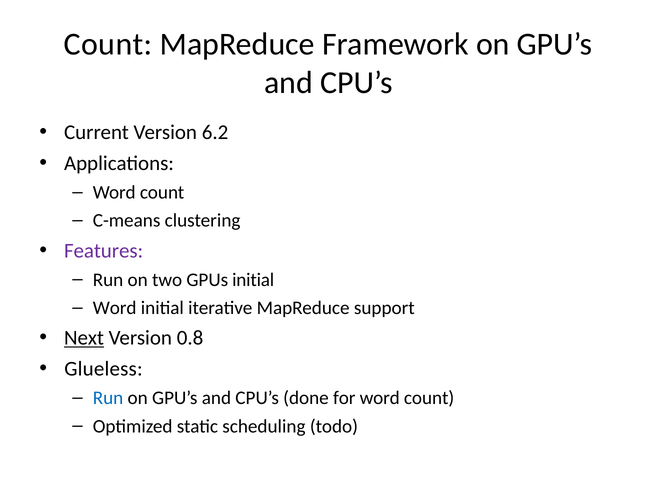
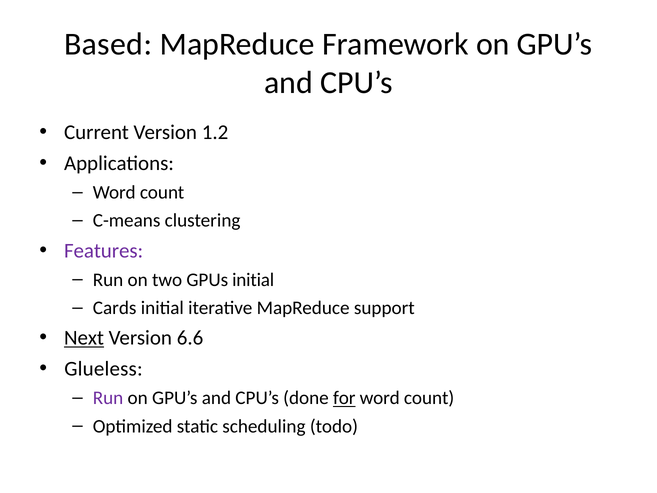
Count at (108, 44): Count -> Based
6.2: 6.2 -> 1.2
Word at (115, 308): Word -> Cards
0.8: 0.8 -> 6.6
Run at (108, 398) colour: blue -> purple
for underline: none -> present
